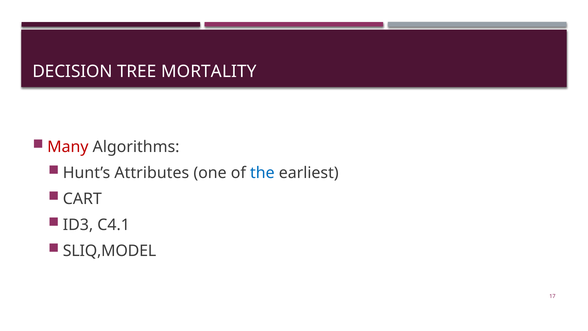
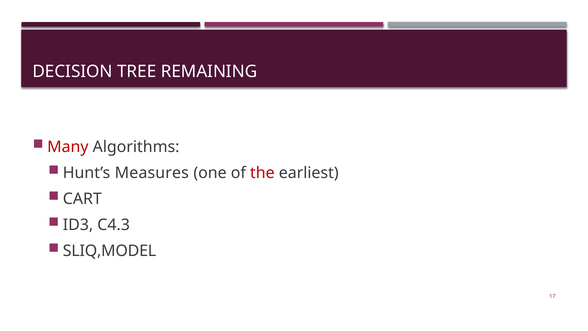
MORTALITY: MORTALITY -> REMAINING
Attributes: Attributes -> Measures
the colour: blue -> red
C4.1: C4.1 -> C4.3
